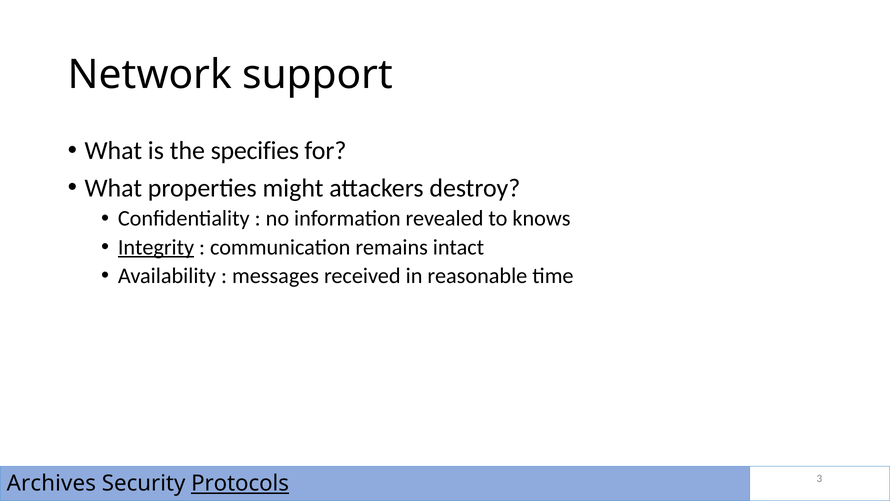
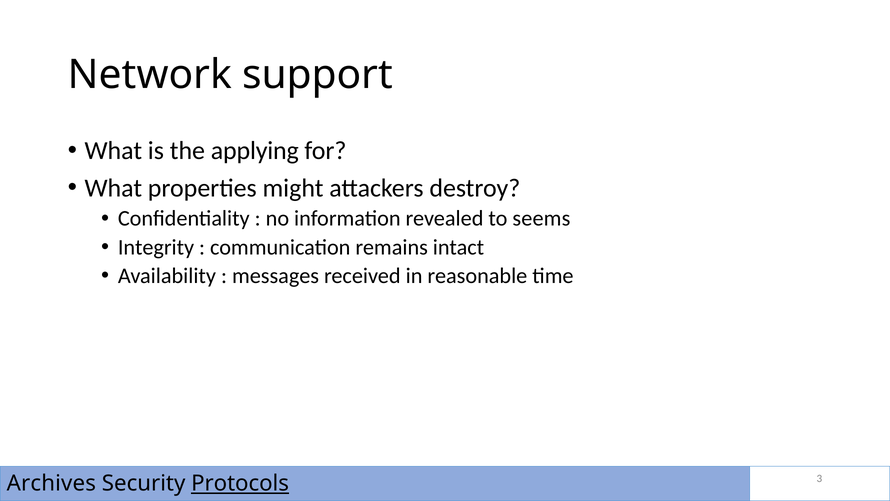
specifies: specifies -> applying
knows: knows -> seems
Integrity underline: present -> none
